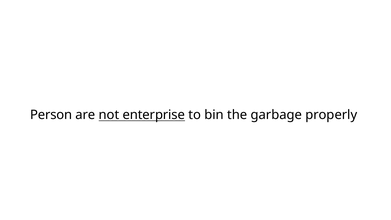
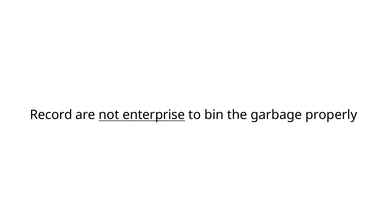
Person: Person -> Record
